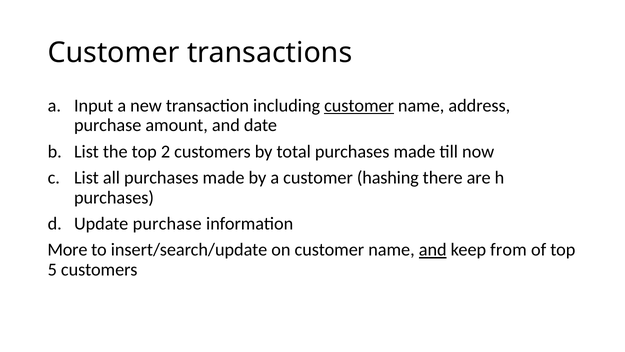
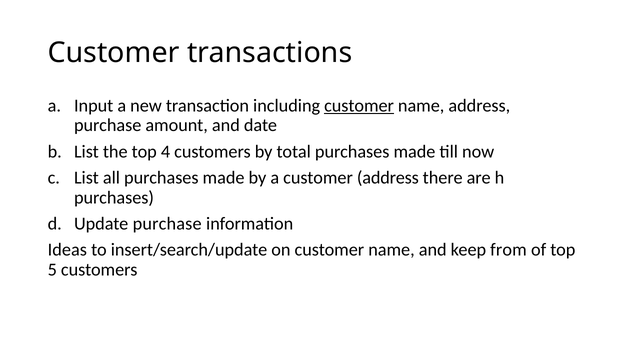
2: 2 -> 4
customer hashing: hashing -> address
More: More -> Ideas
and at (433, 250) underline: present -> none
